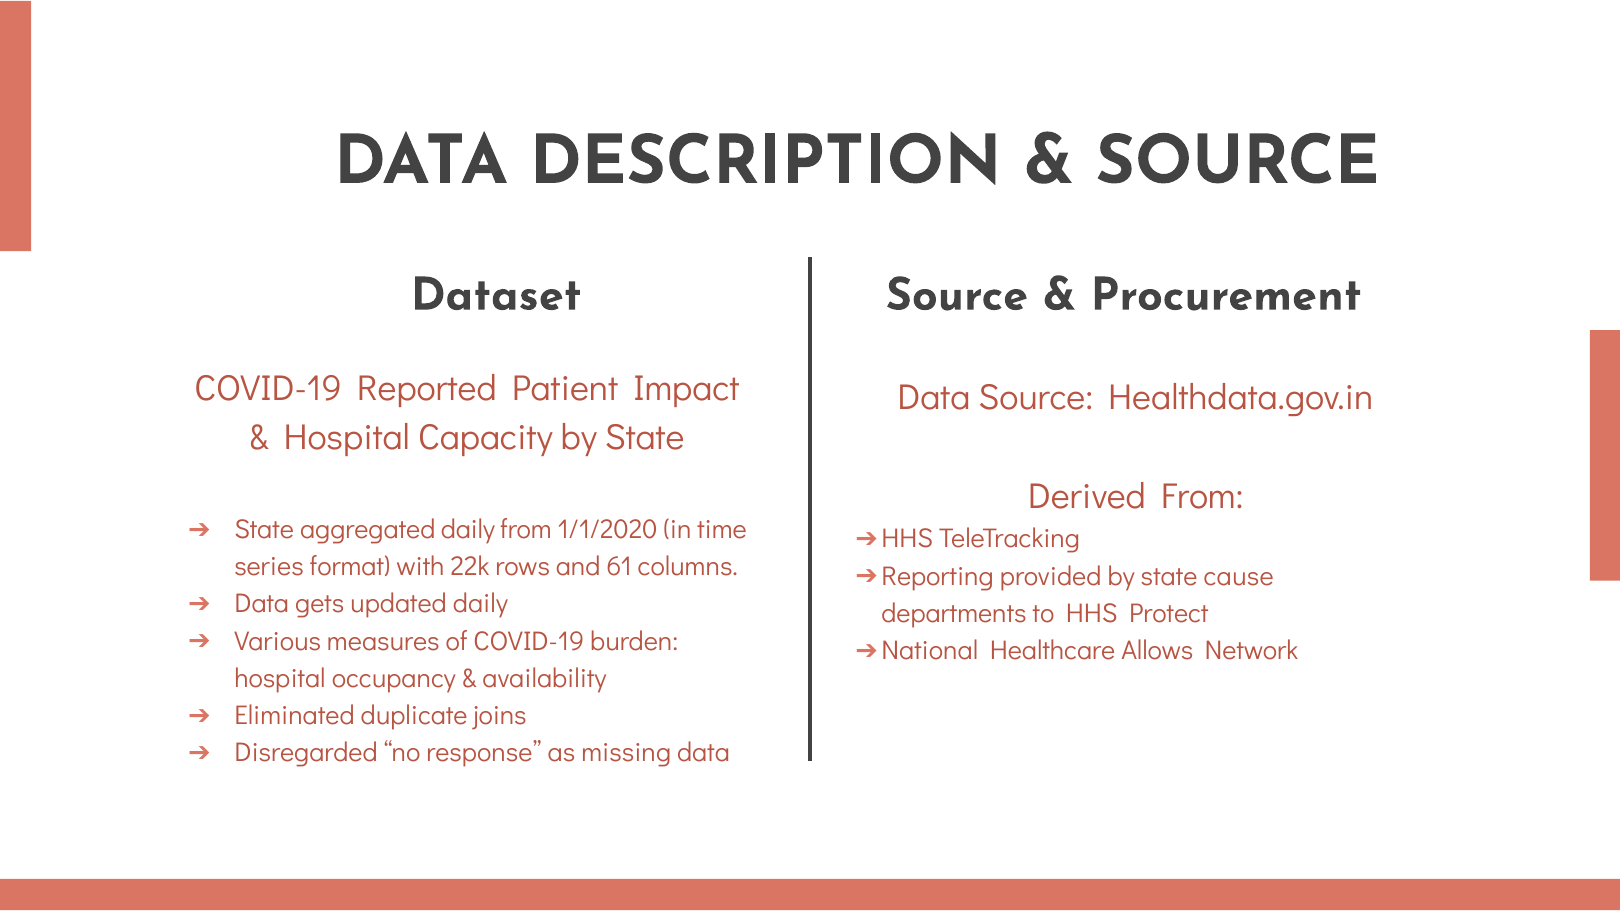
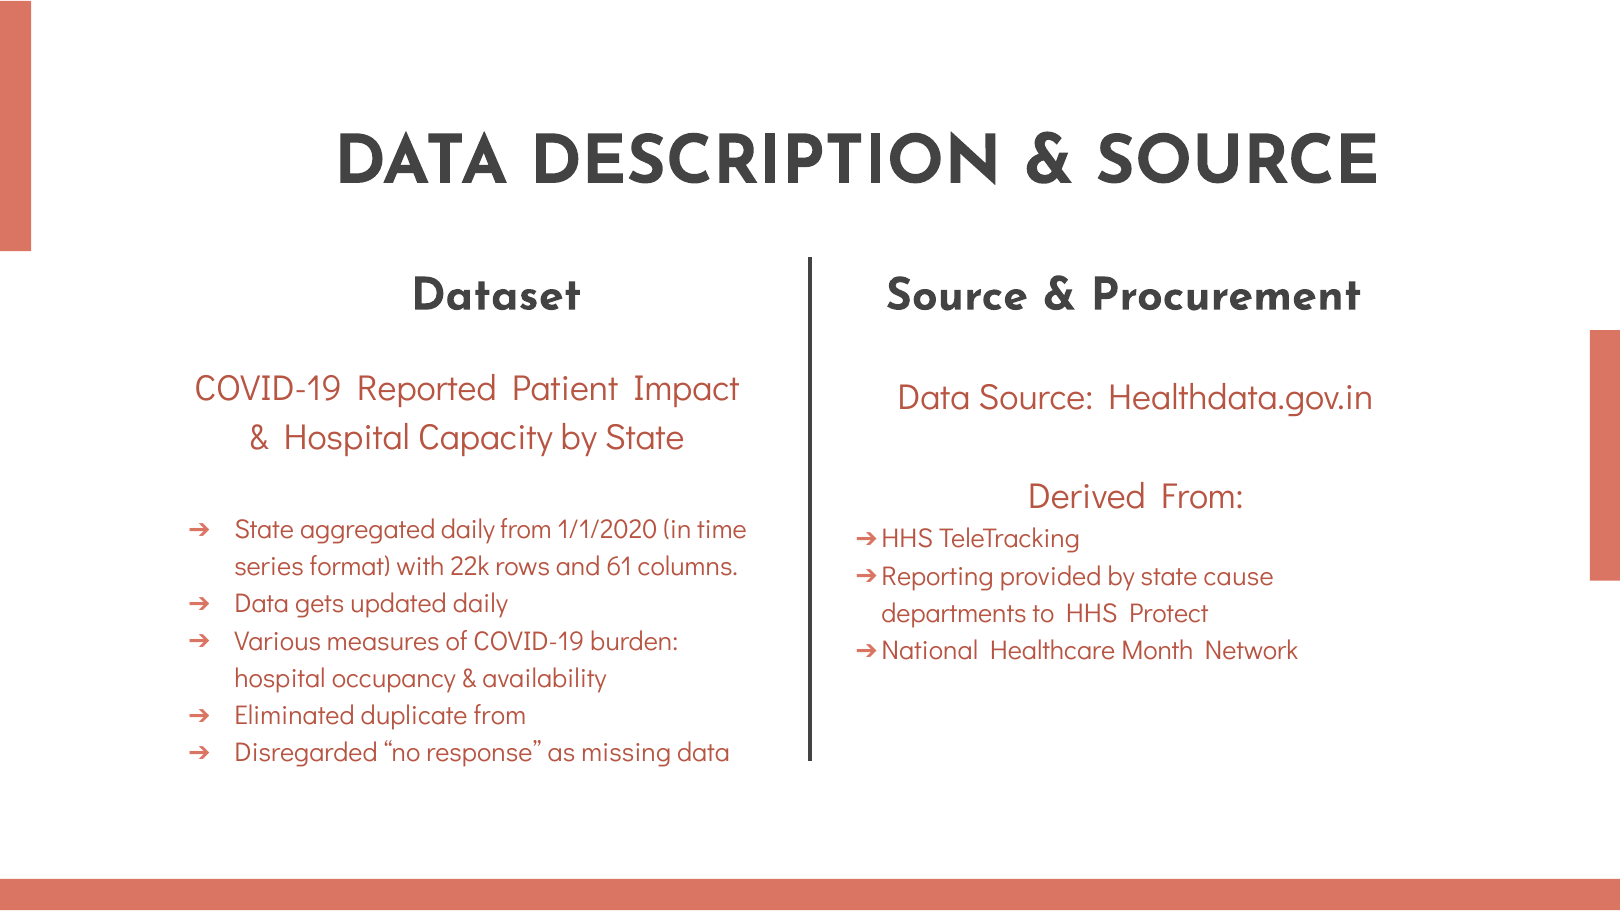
Allows: Allows -> Month
duplicate joins: joins -> from
